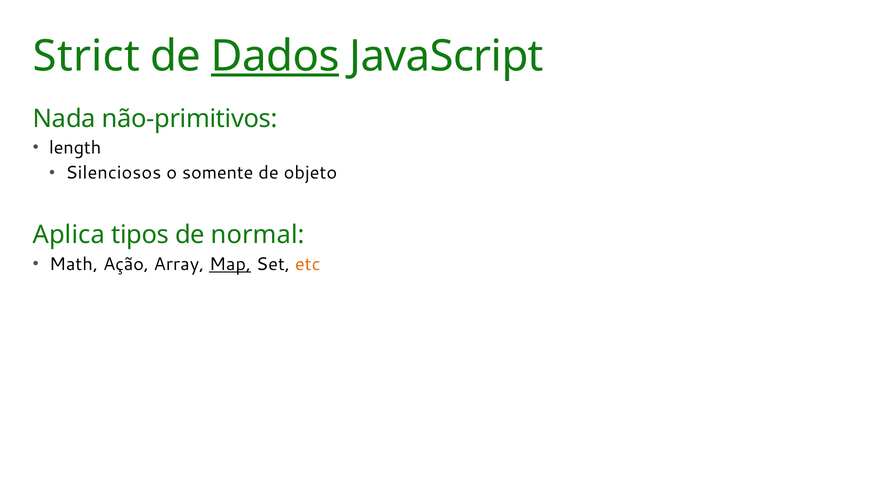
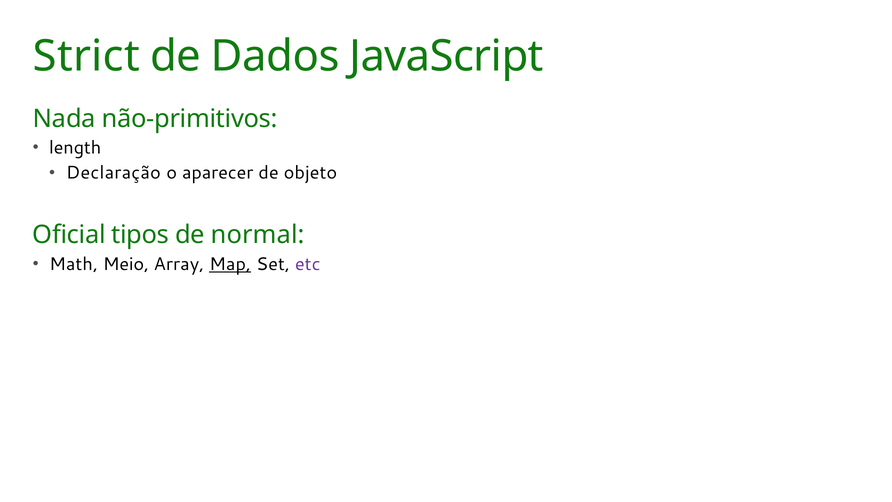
Dados underline: present -> none
Silenciosos: Silenciosos -> Declaração
somente: somente -> aparecer
Aplica: Aplica -> Oficial
Ação: Ação -> Meio
etc colour: orange -> purple
